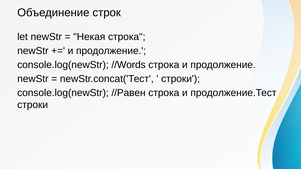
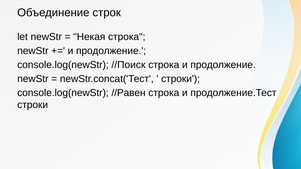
//Words: //Words -> //Поиск
